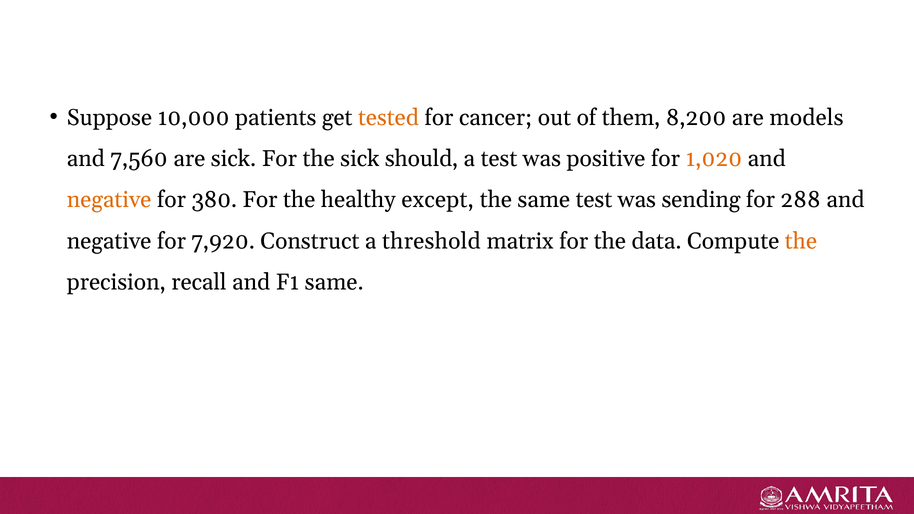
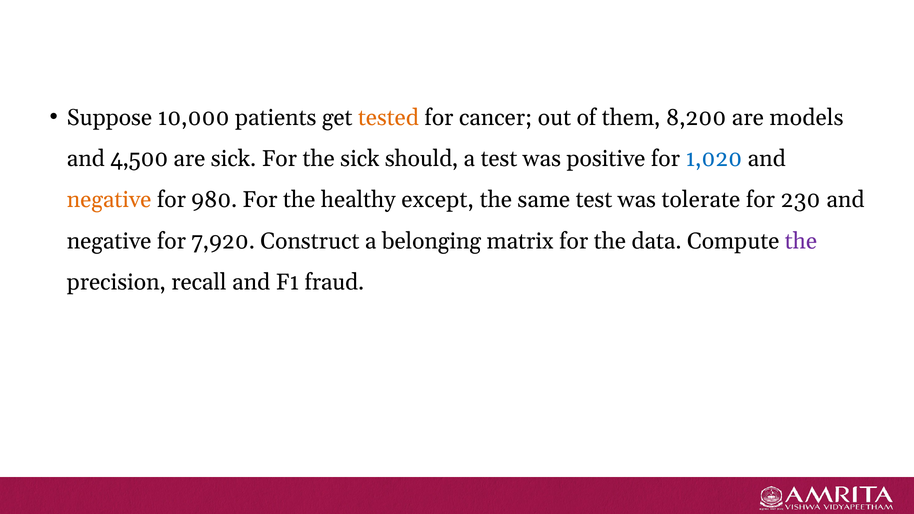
7,560: 7,560 -> 4,500
1,020 colour: orange -> blue
380: 380 -> 980
sending: sending -> tolerate
288: 288 -> 230
threshold: threshold -> belonging
the at (801, 241) colour: orange -> purple
F1 same: same -> fraud
